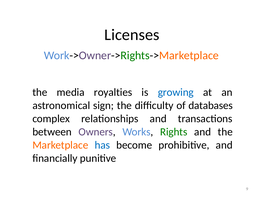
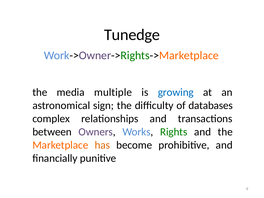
Licenses: Licenses -> Tunedge
royalties: royalties -> multiple
has colour: blue -> orange
